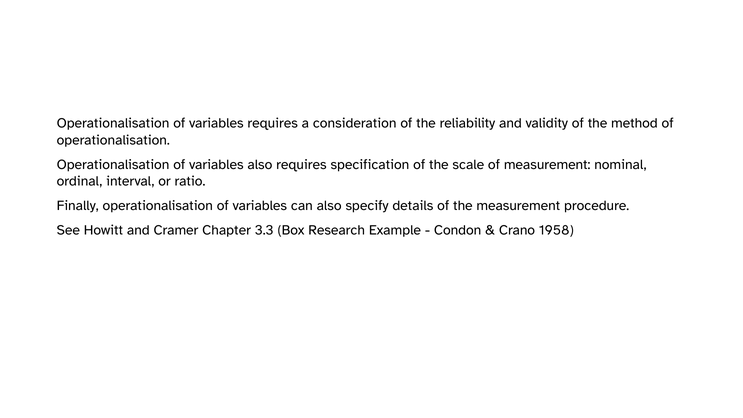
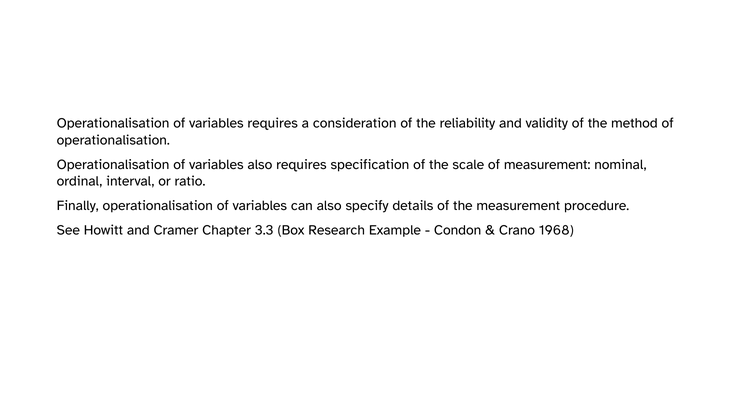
1958: 1958 -> 1968
